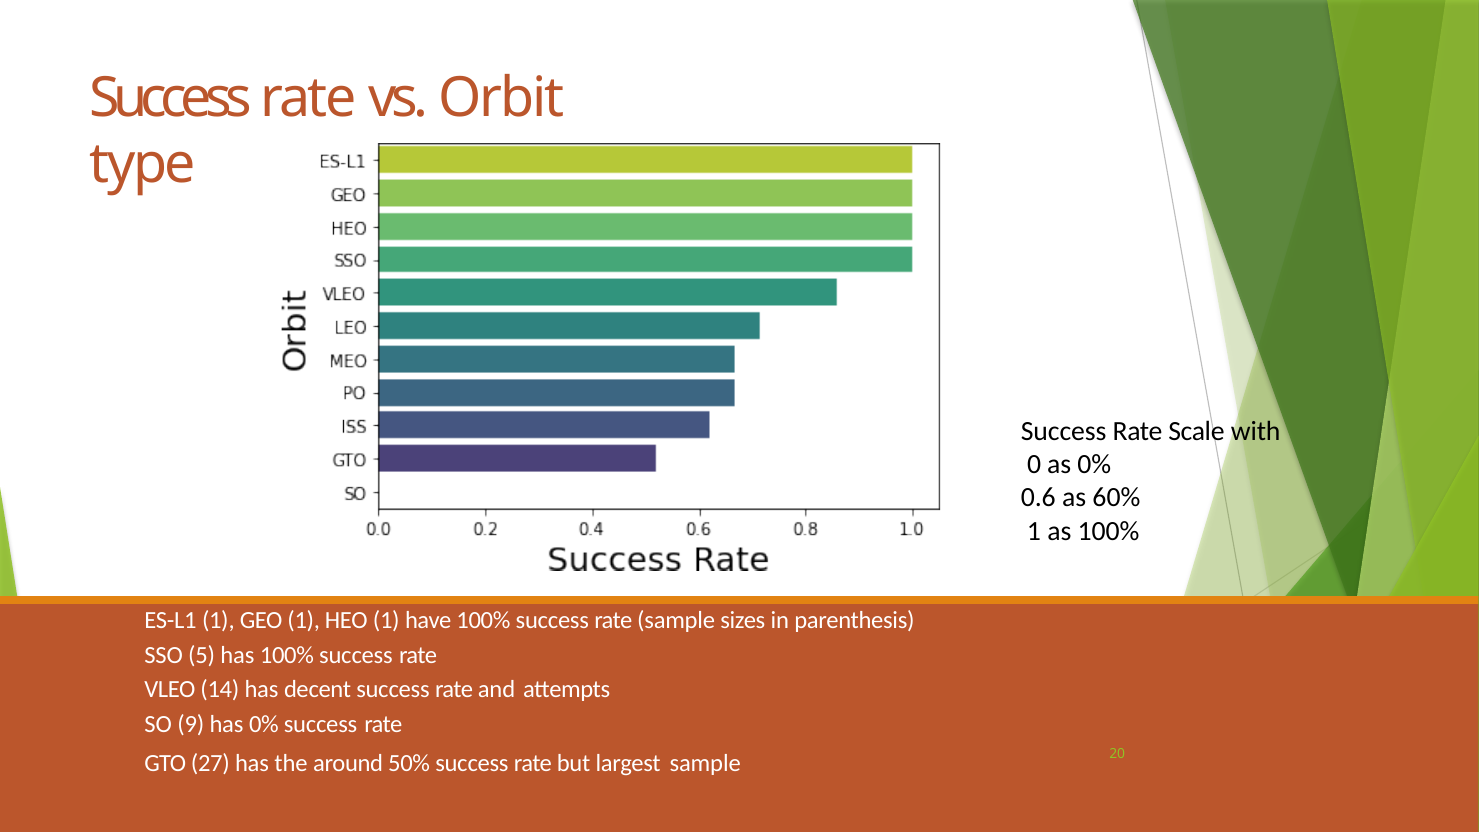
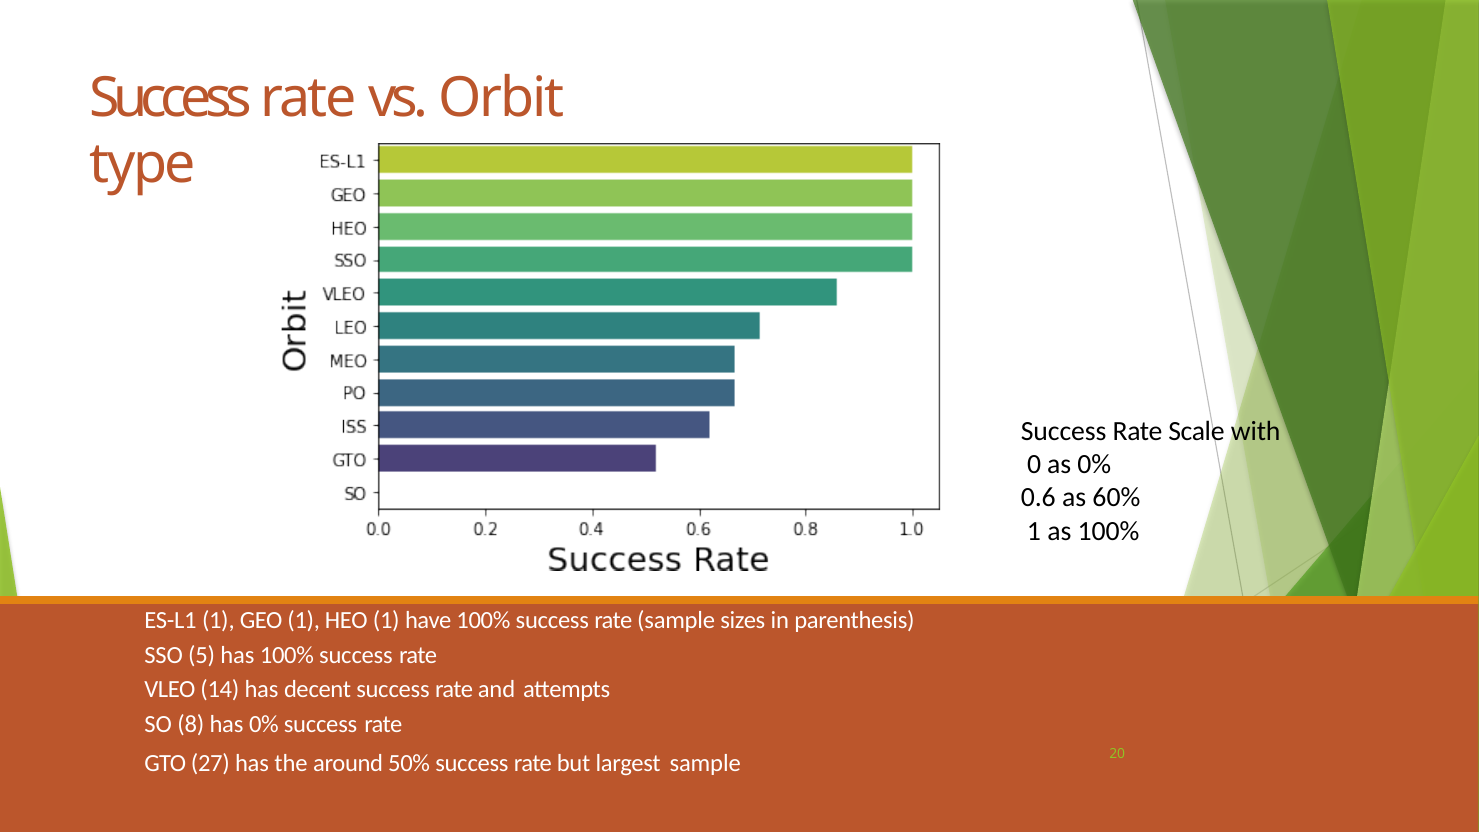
9: 9 -> 8
